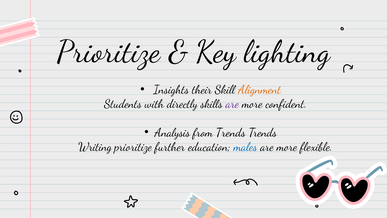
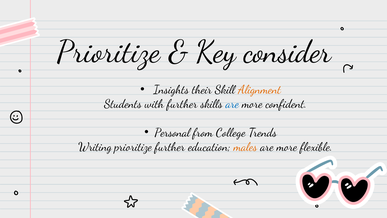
lighting: lighting -> consider
with directly: directly -> further
are at (232, 104) colour: purple -> blue
Analysis: Analysis -> Personal
from Trends: Trends -> College
males colour: blue -> orange
